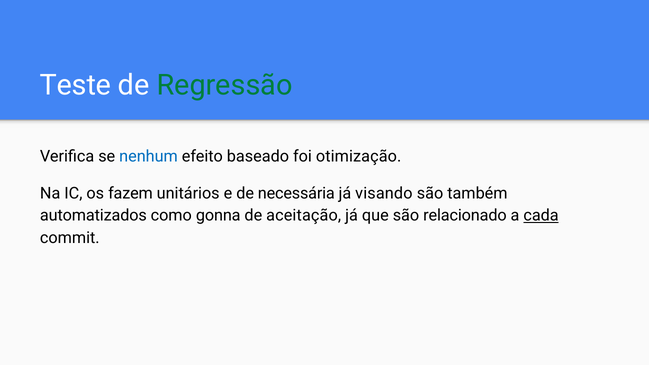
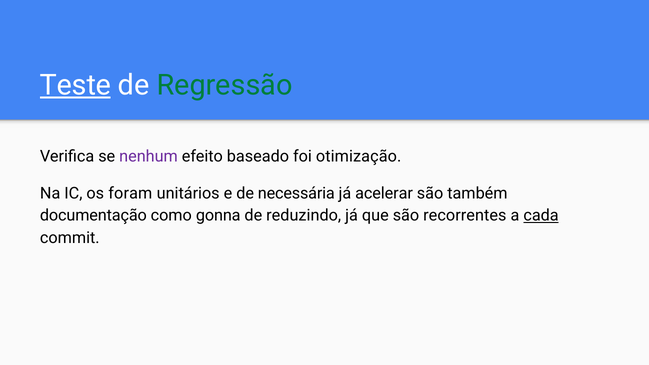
Teste underline: none -> present
nenhum colour: blue -> purple
fazem: fazem -> foram
visando: visando -> acelerar
automatizados: automatizados -> documentação
aceitação: aceitação -> reduzindo
relacionado: relacionado -> recorrentes
